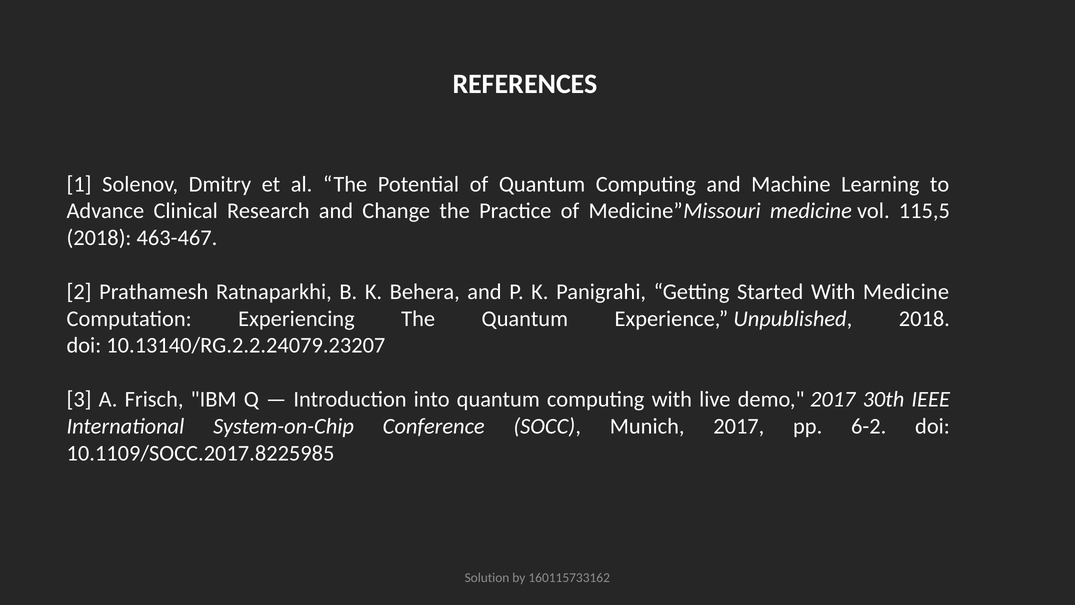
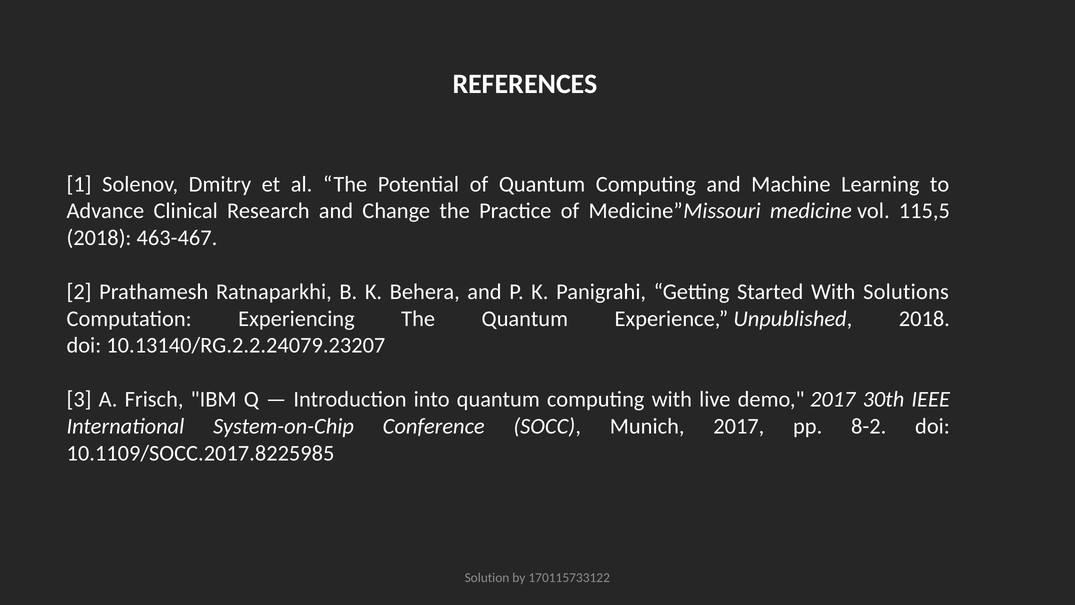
With Medicine: Medicine -> Solutions
6-2: 6-2 -> 8-2
160115733162: 160115733162 -> 170115733122
